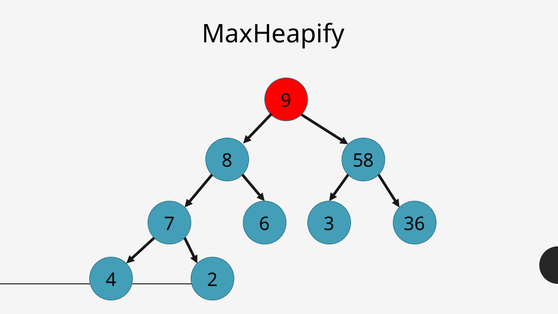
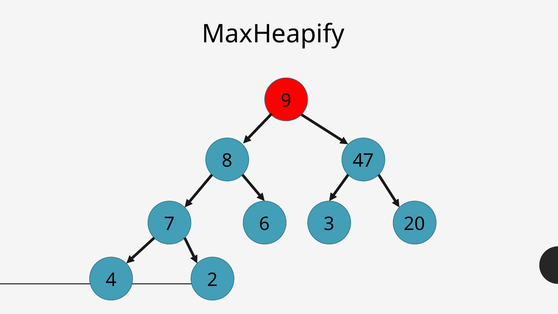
58: 58 -> 47
36: 36 -> 20
